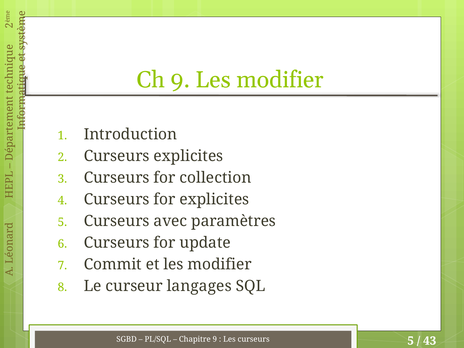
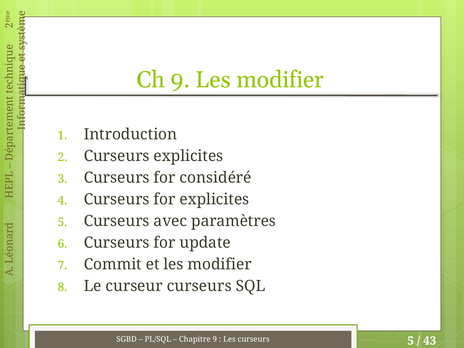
collection: collection -> considéré
curseur langages: langages -> curseurs
